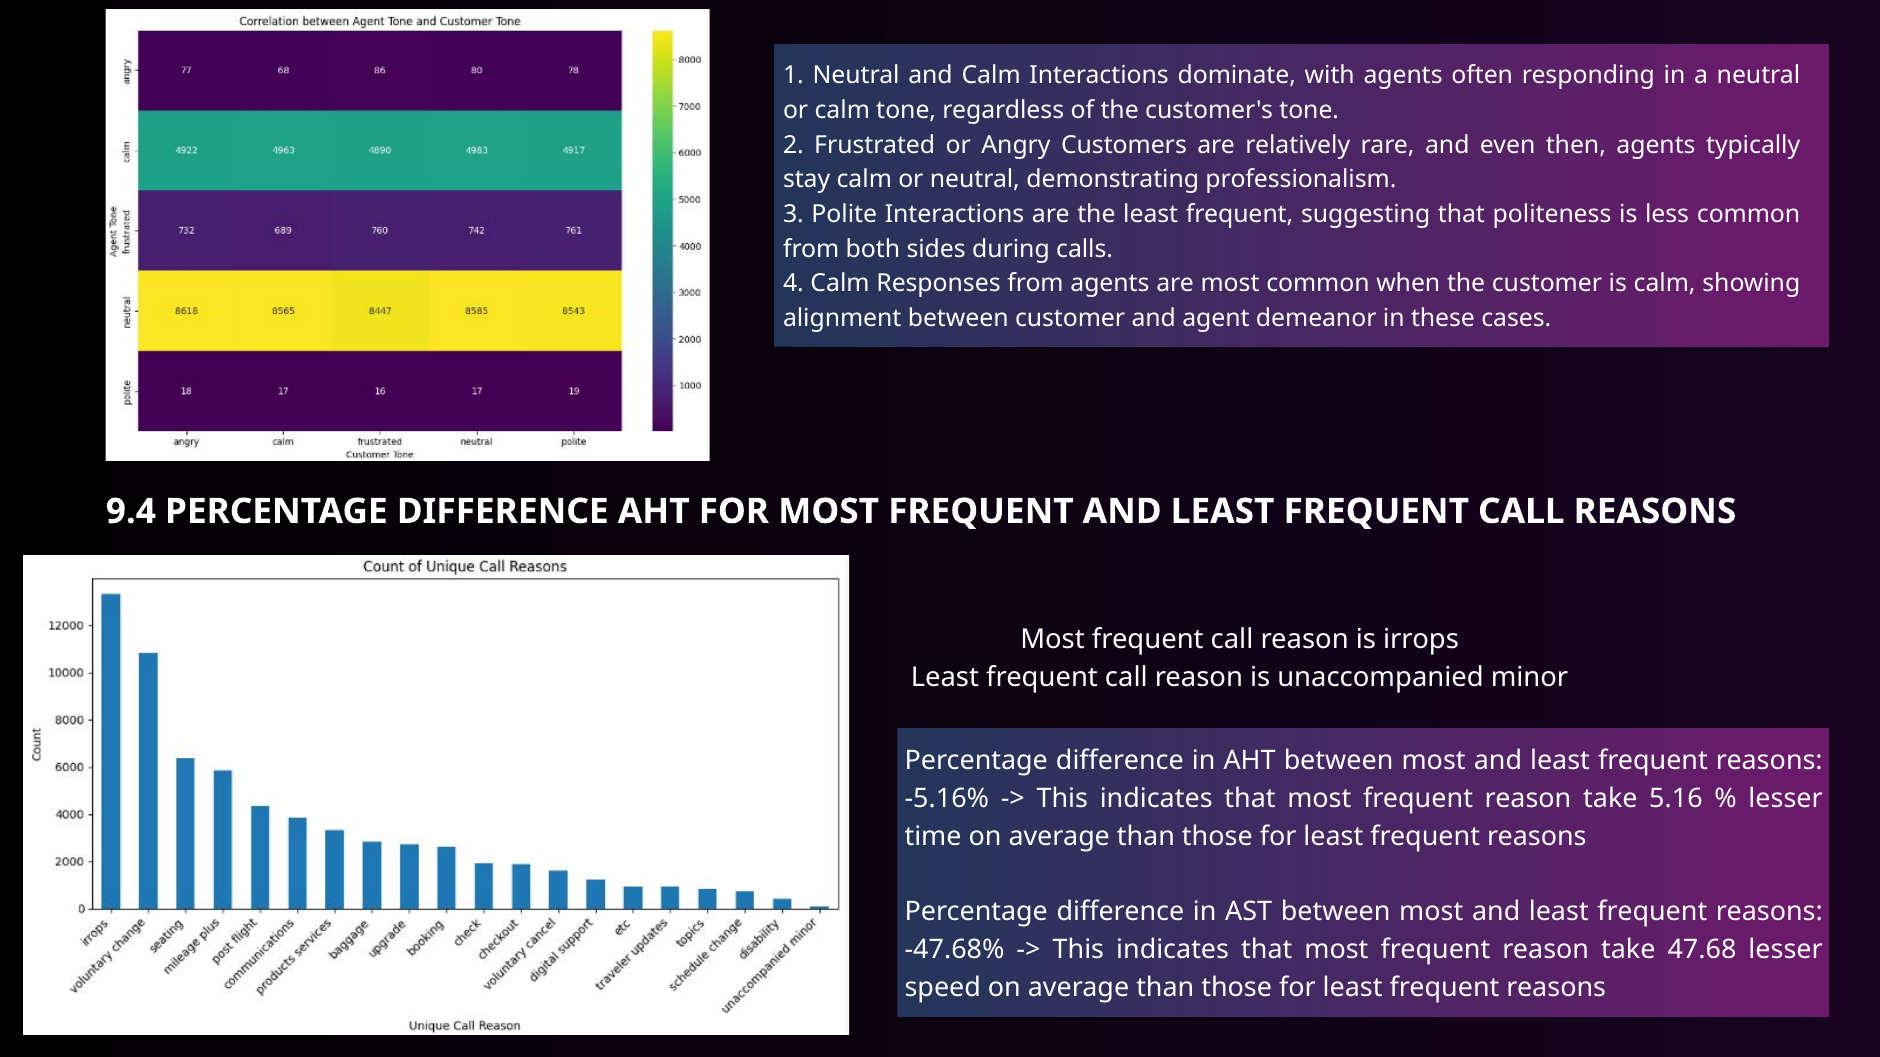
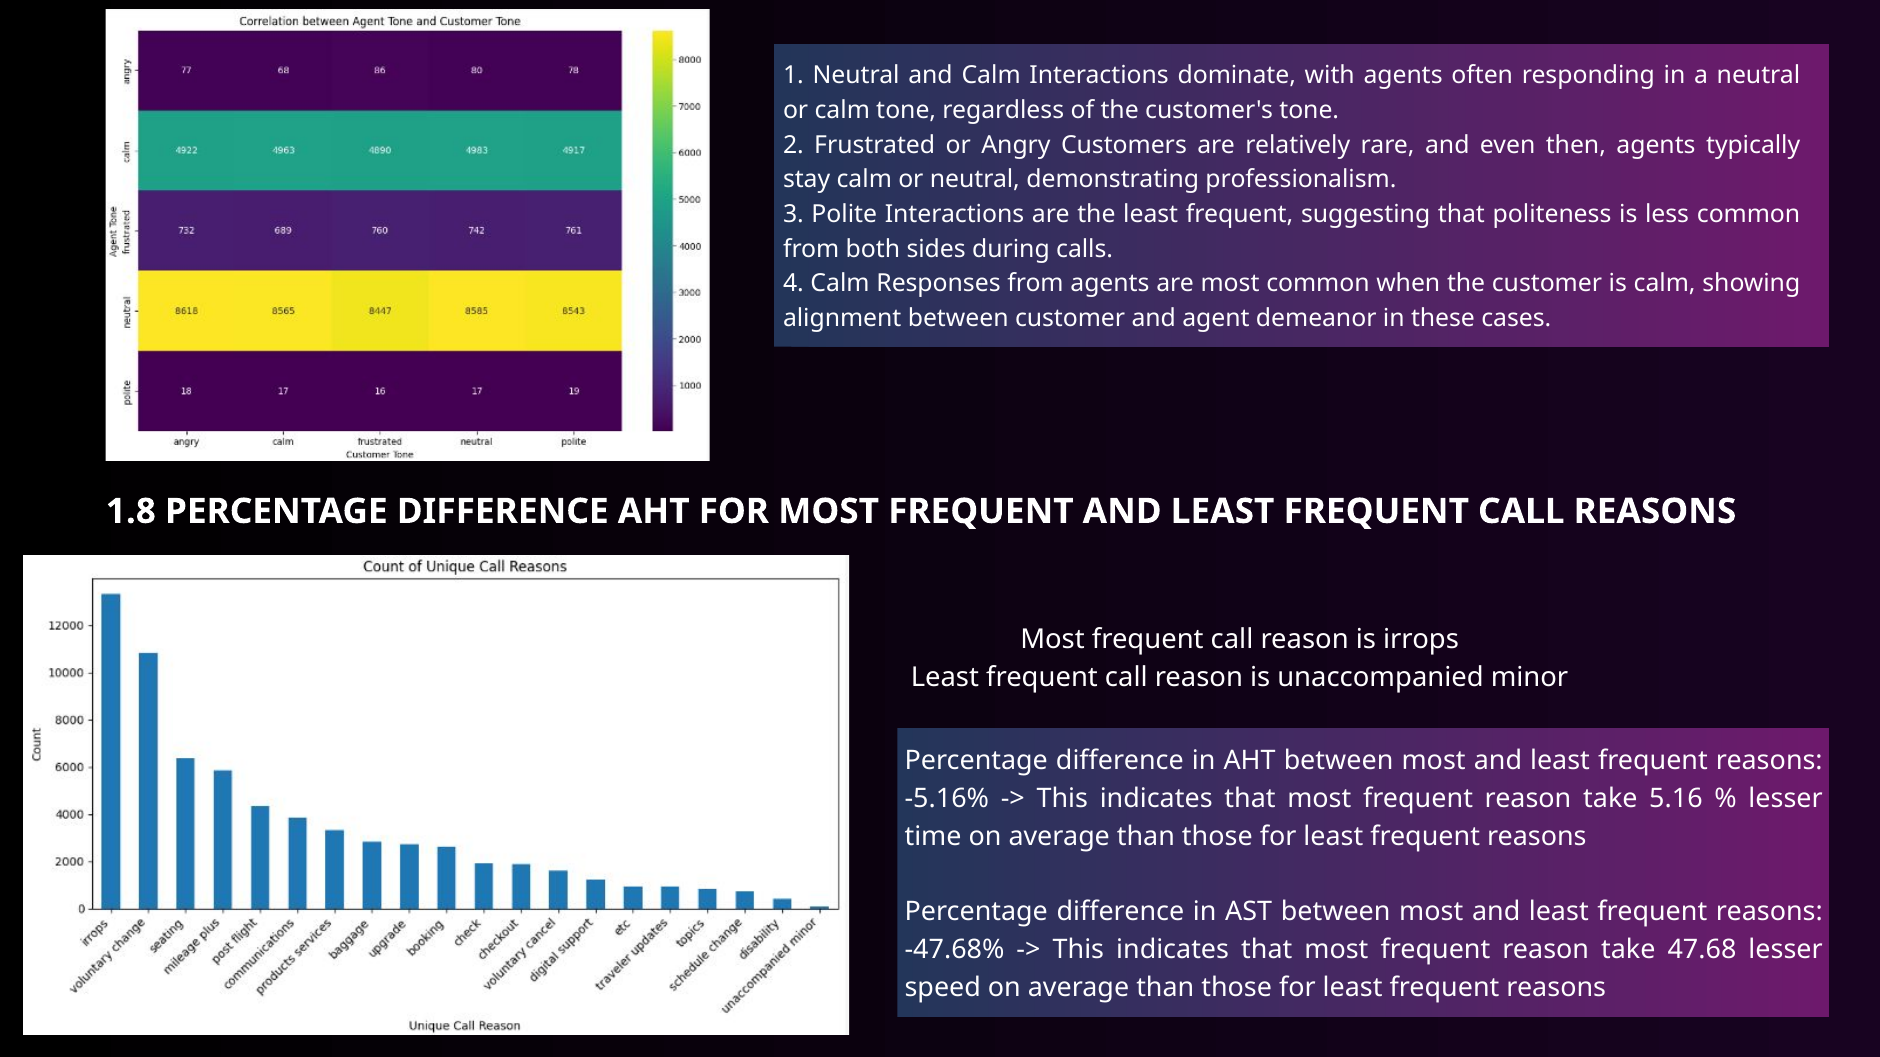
9.4: 9.4 -> 1.8
